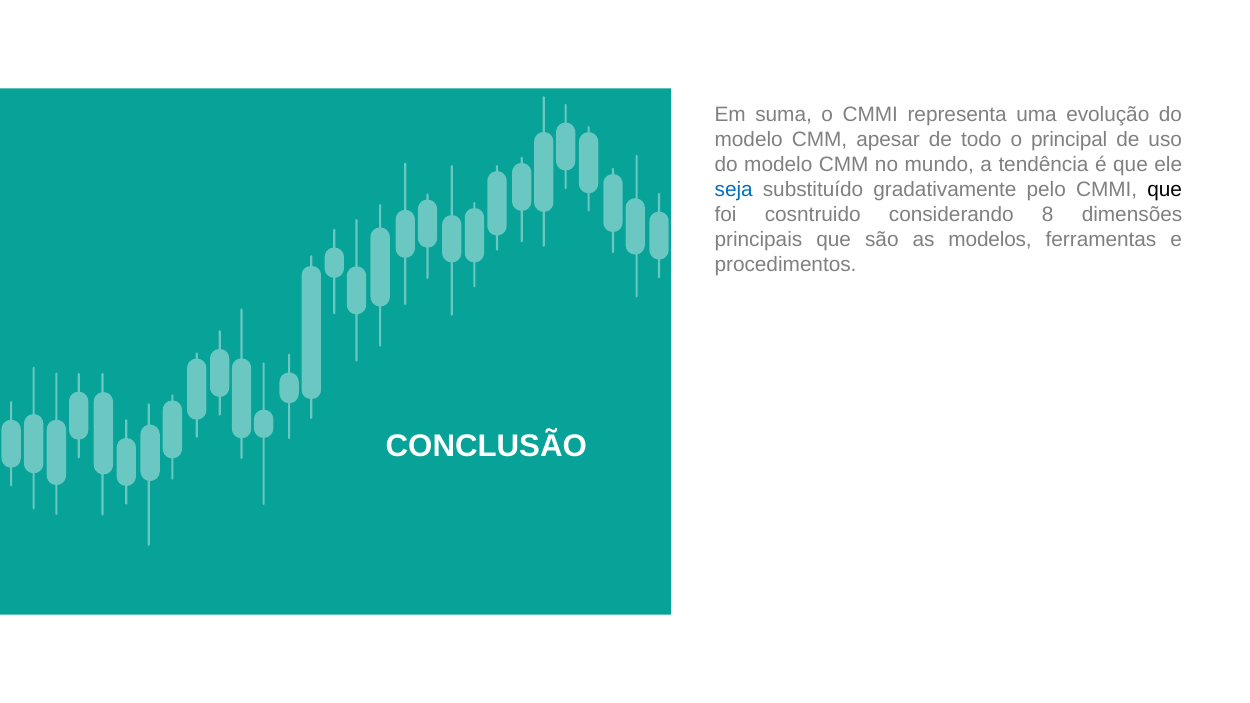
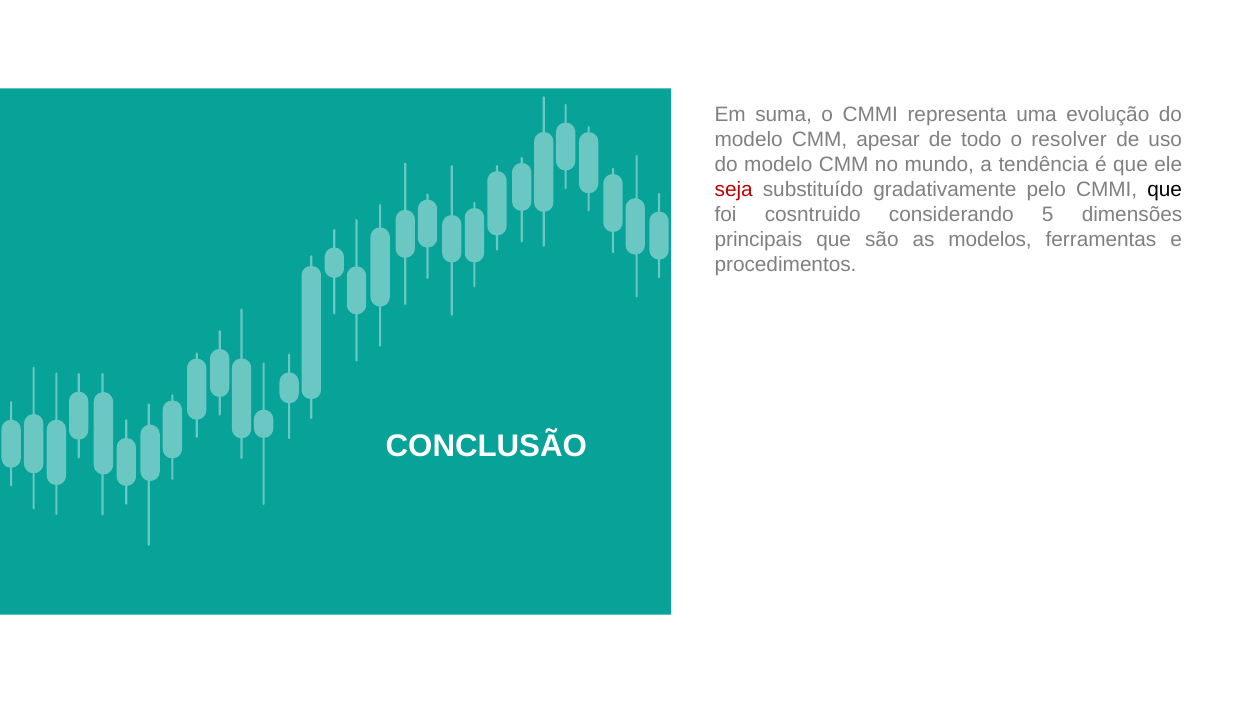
principal: principal -> resolver
seja colour: blue -> red
8: 8 -> 5
